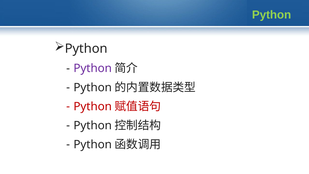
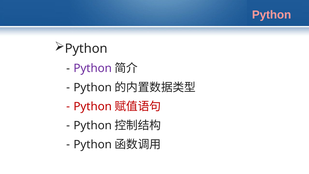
Python at (272, 15) colour: light green -> pink
